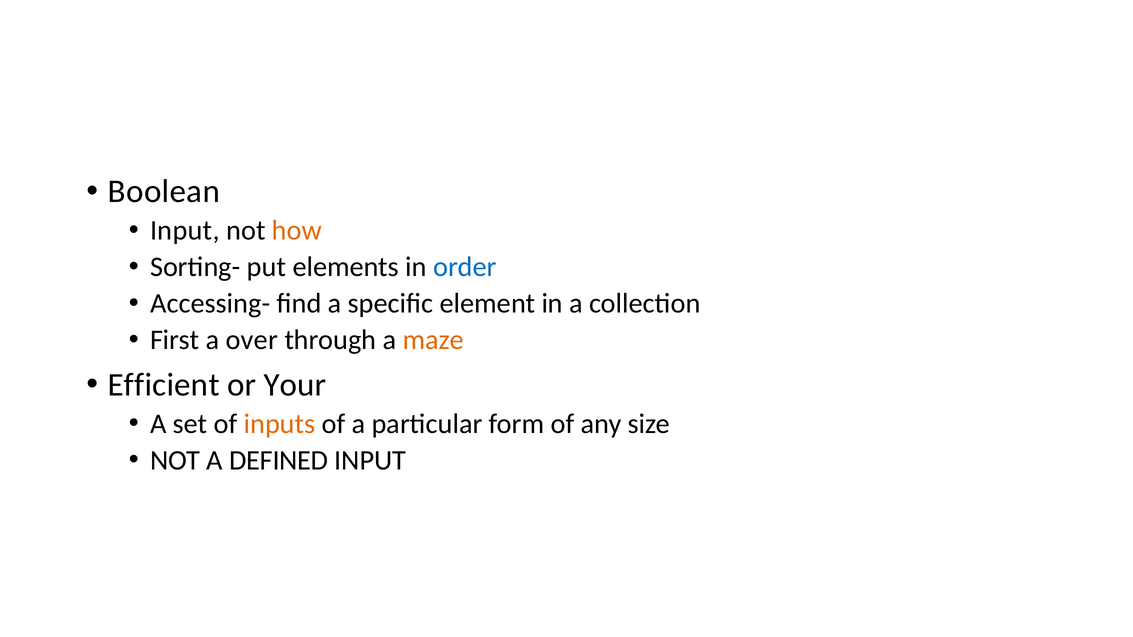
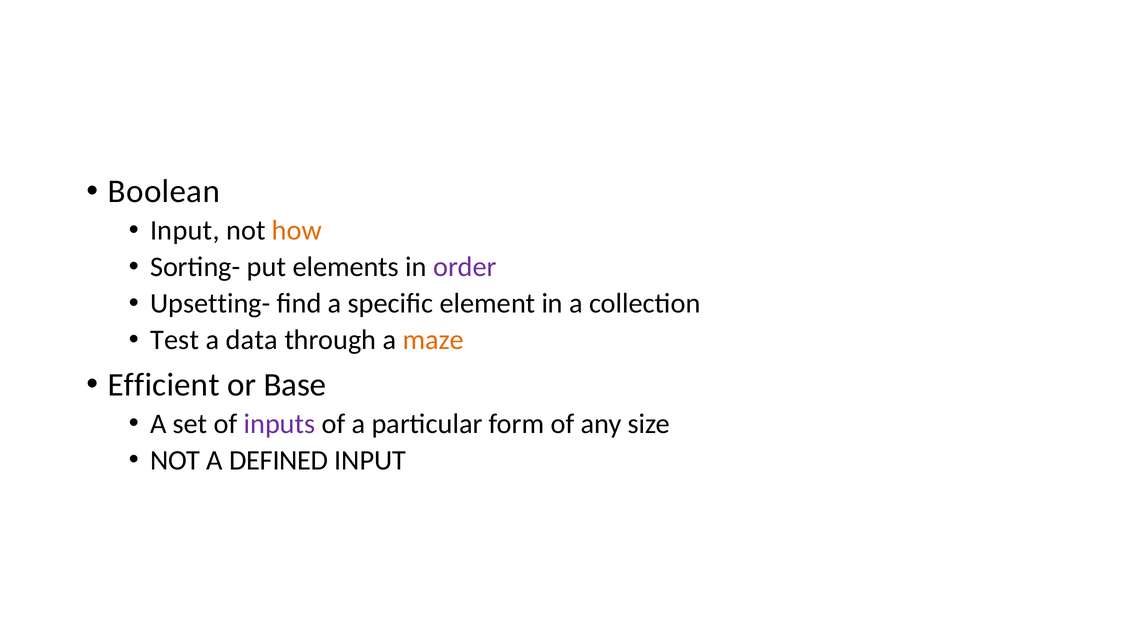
order colour: blue -> purple
Accessing-: Accessing- -> Upsetting-
First: First -> Test
over: over -> data
Your: Your -> Base
inputs colour: orange -> purple
